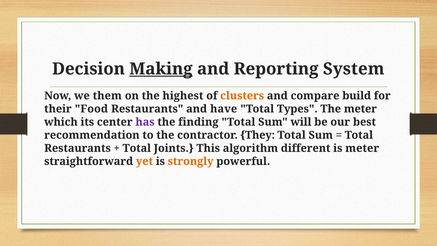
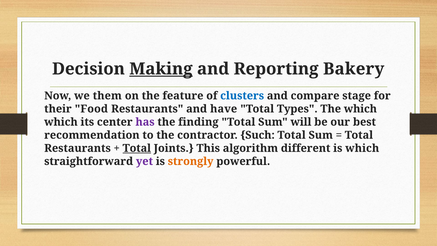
System: System -> Bakery
highest: highest -> feature
clusters colour: orange -> blue
build: build -> stage
The meter: meter -> which
They: They -> Such
Total at (137, 148) underline: none -> present
is meter: meter -> which
yet colour: orange -> purple
